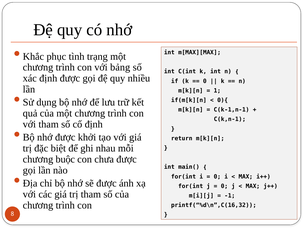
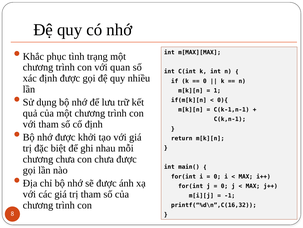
bảng: bảng -> quan
chương buộc: buộc -> chưa
